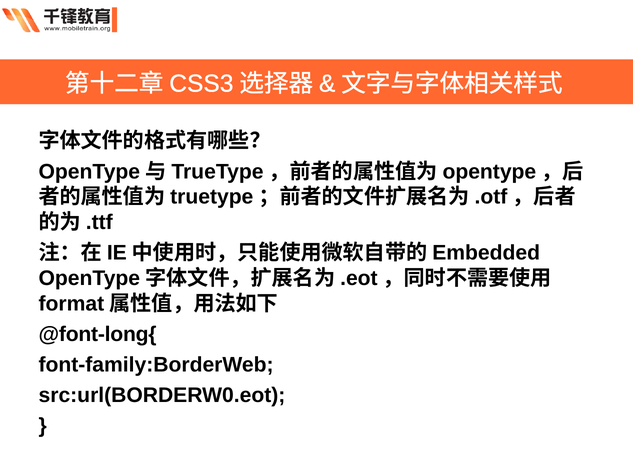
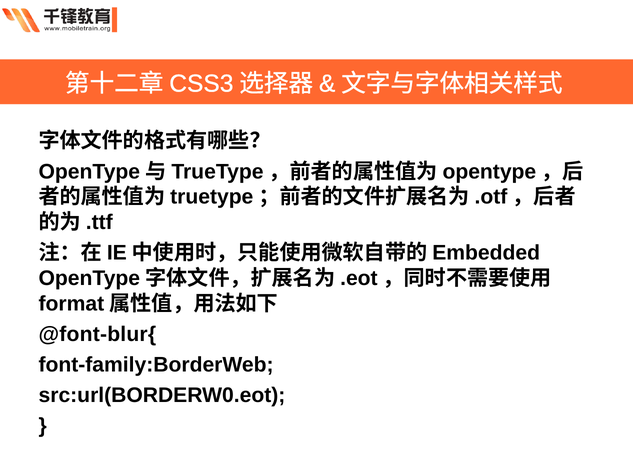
@font-long{: @font-long{ -> @font-blur{
